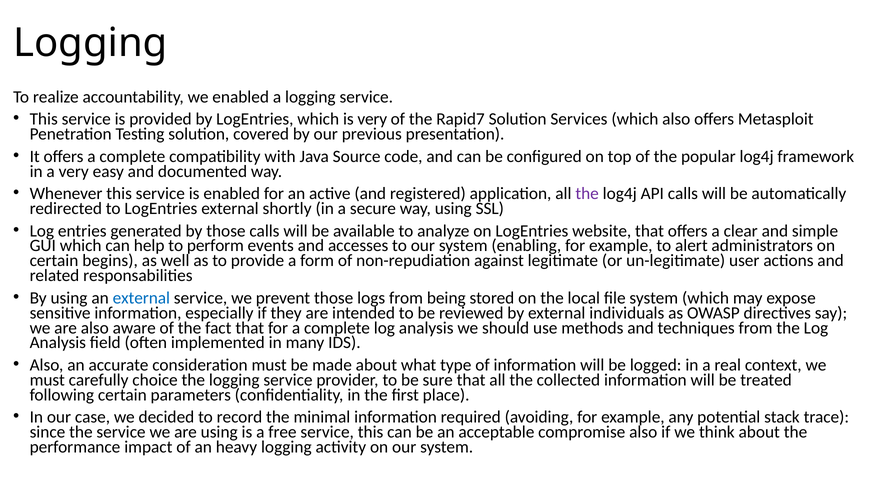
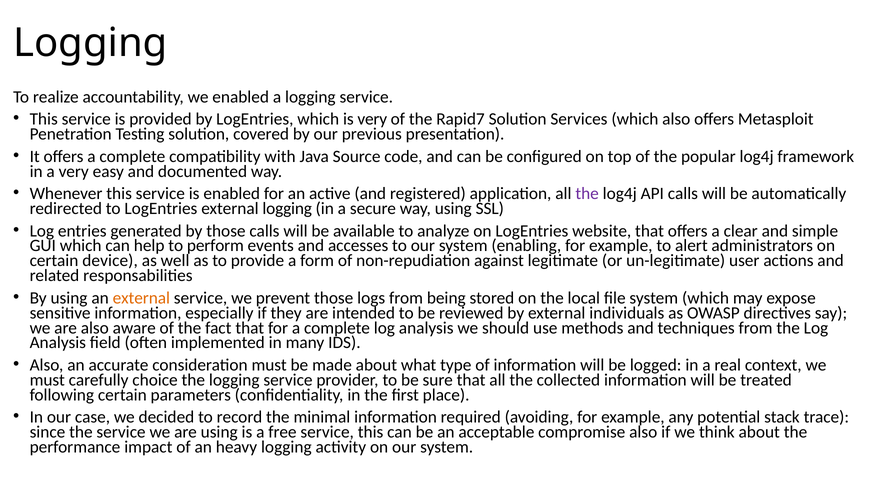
external shortly: shortly -> logging
begins: begins -> device
external at (141, 298) colour: blue -> orange
